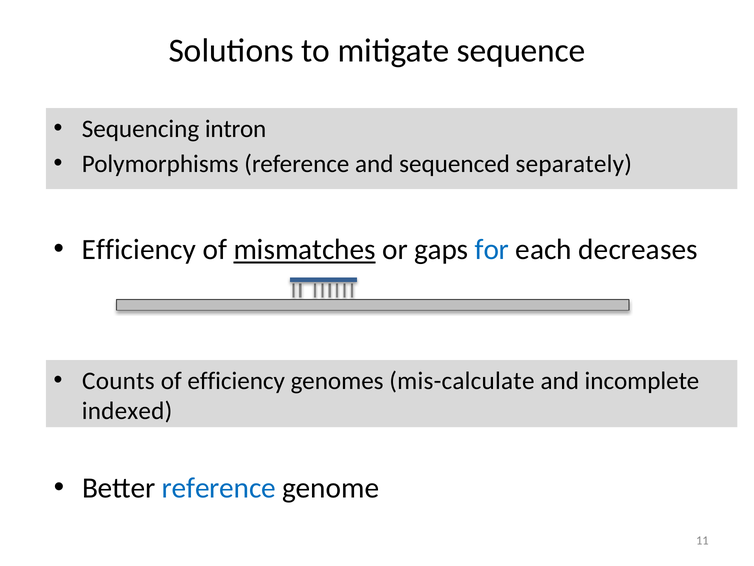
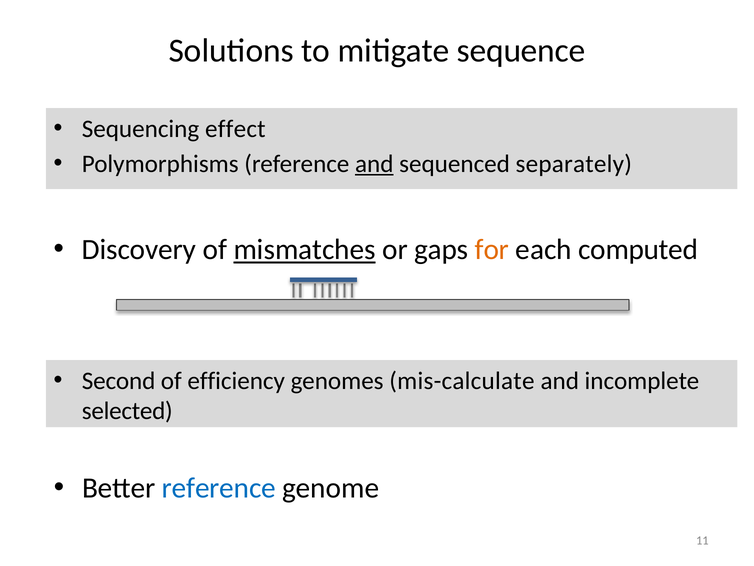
intron: intron -> effect
and at (374, 164) underline: none -> present
Efficiency at (139, 250): Efficiency -> Discovery
for colour: blue -> orange
decreases: decreases -> computed
Counts: Counts -> Second
indexed: indexed -> selected
